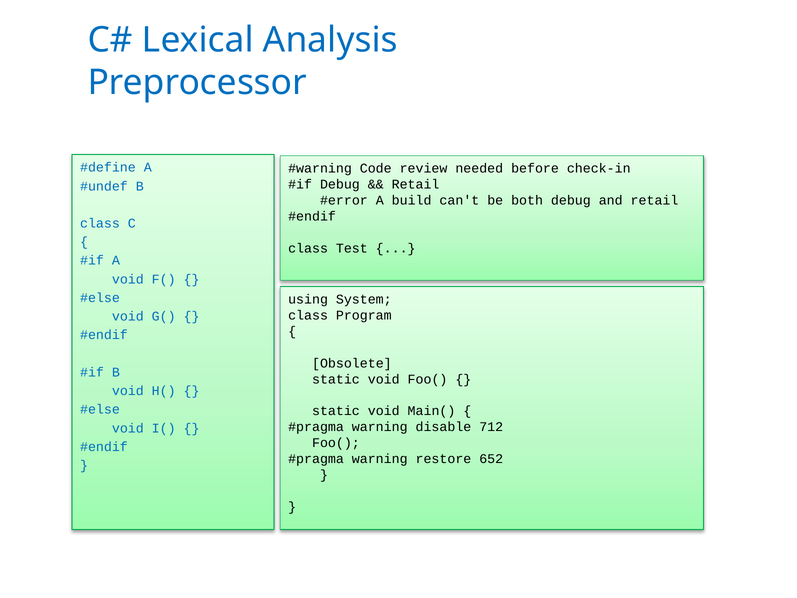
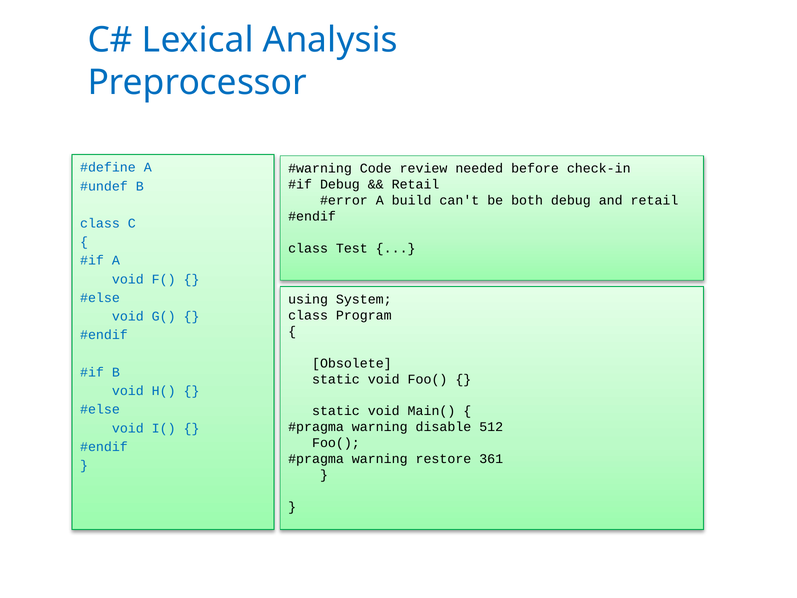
712: 712 -> 512
652: 652 -> 361
